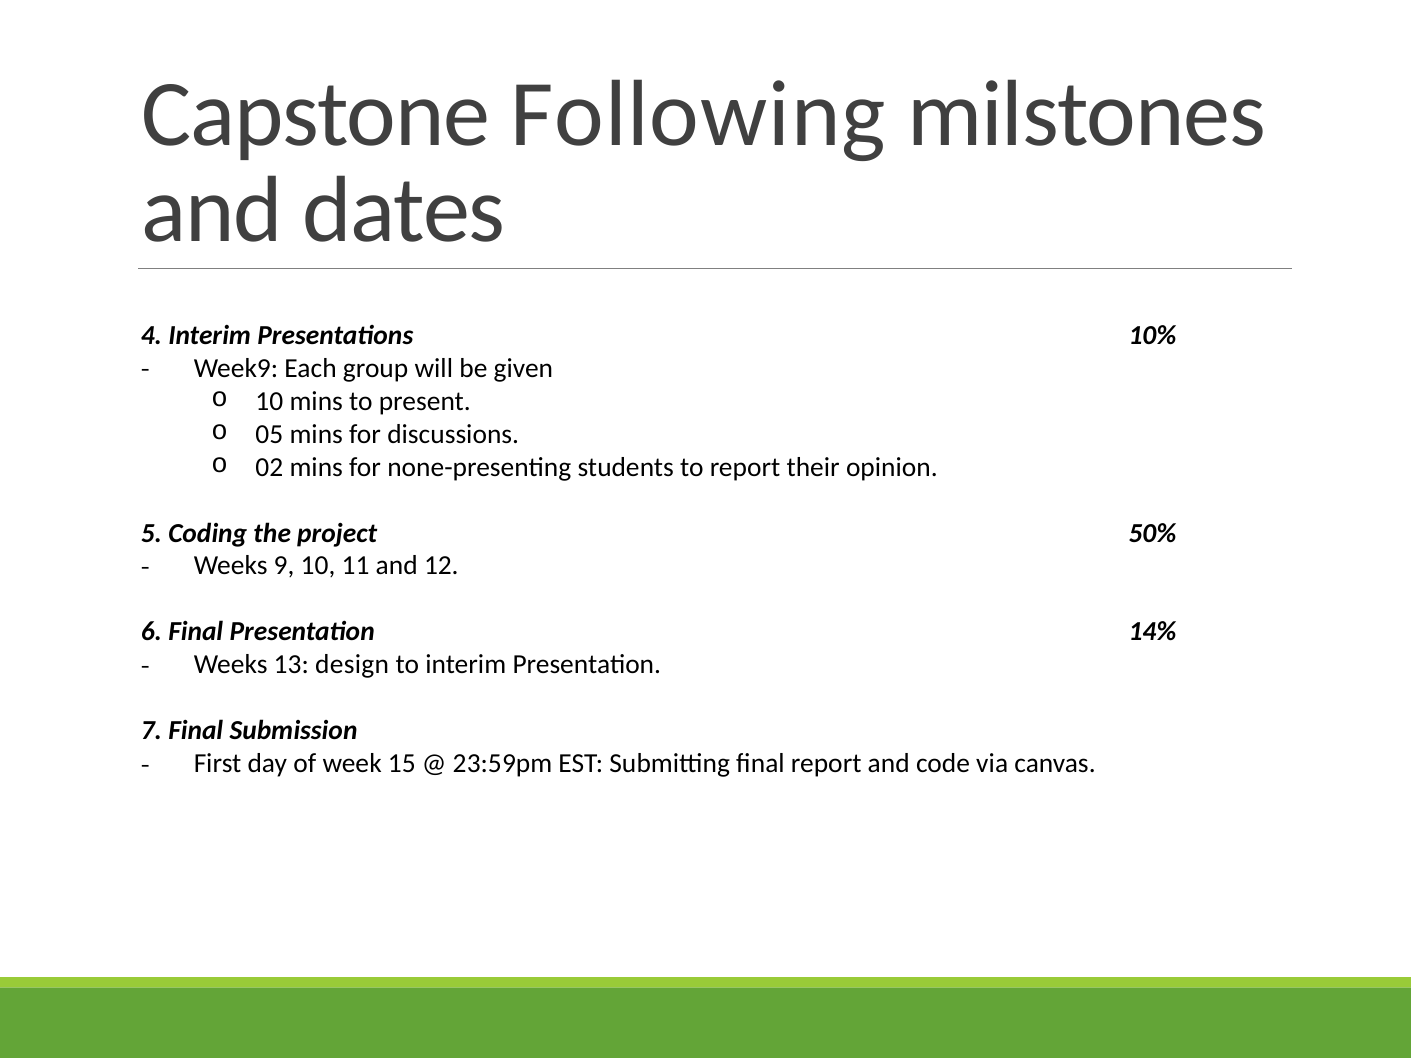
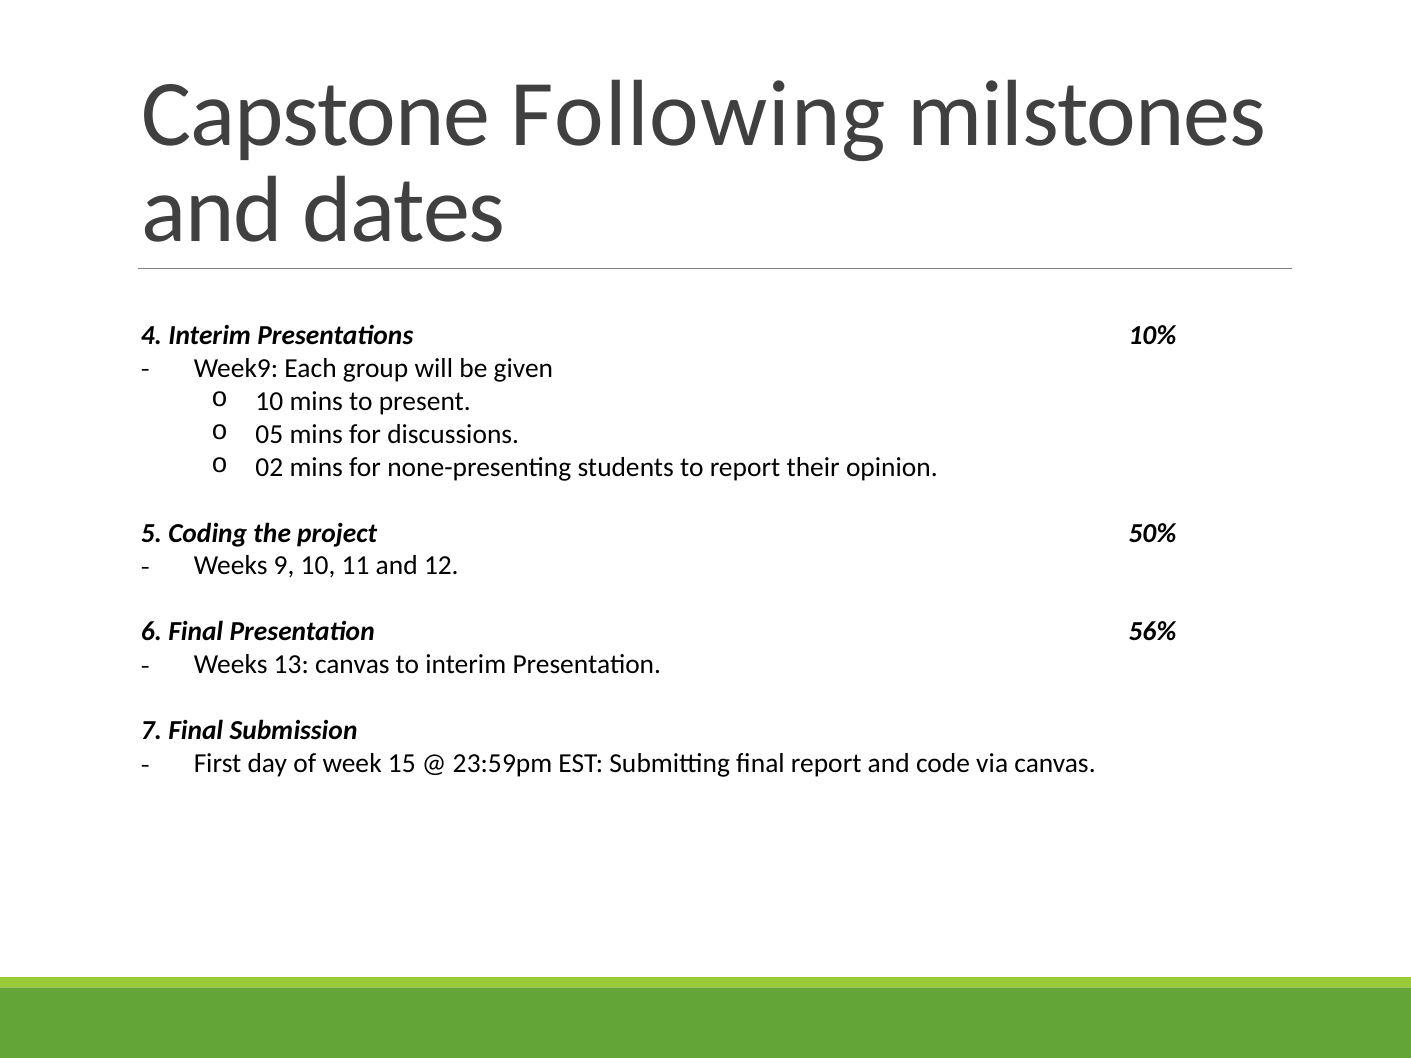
14%: 14% -> 56%
13 design: design -> canvas
